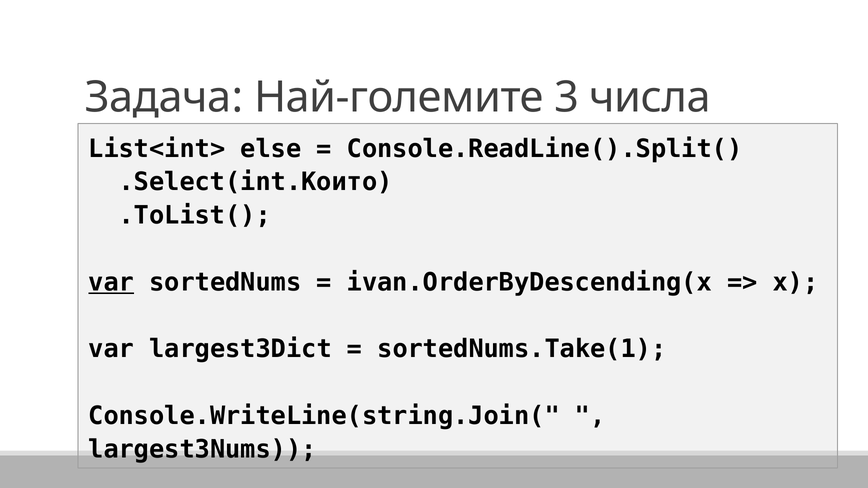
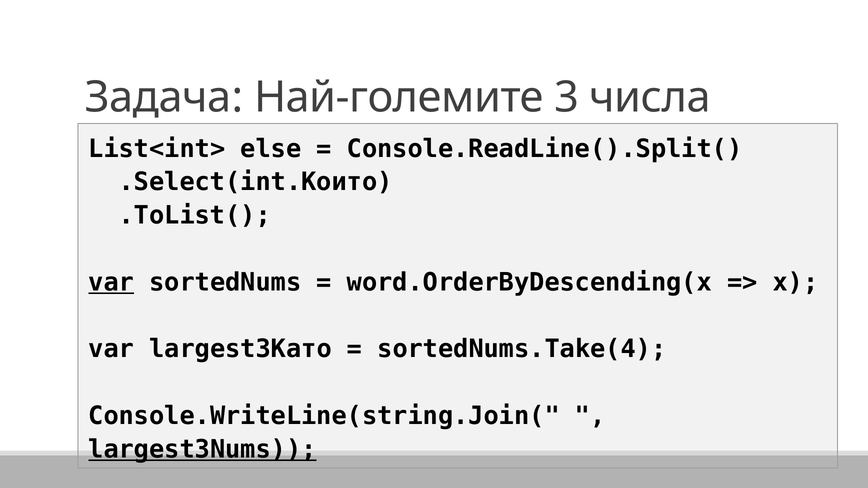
ivan.OrderByDescending(x: ivan.OrderByDescending(x -> word.OrderByDescending(x
largest3Dict: largest3Dict -> largest3Като
sortedNums.Take(1: sortedNums.Take(1 -> sortedNums.Take(4
largest3Nums underline: none -> present
